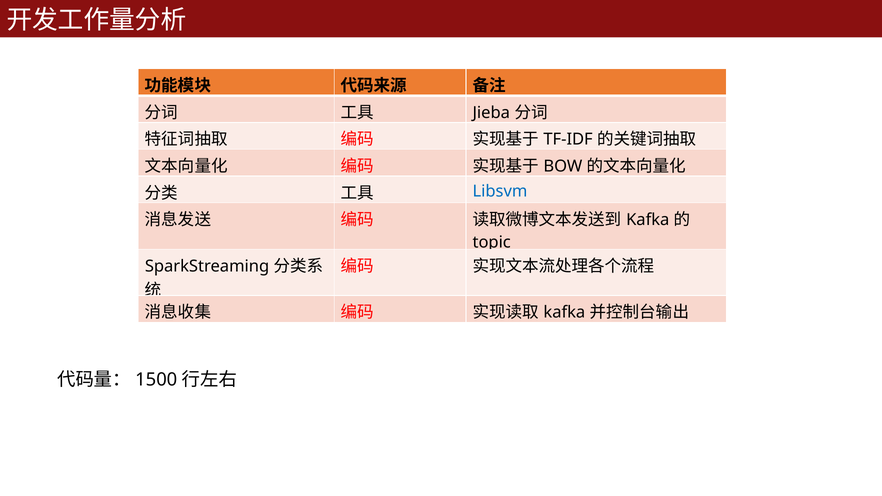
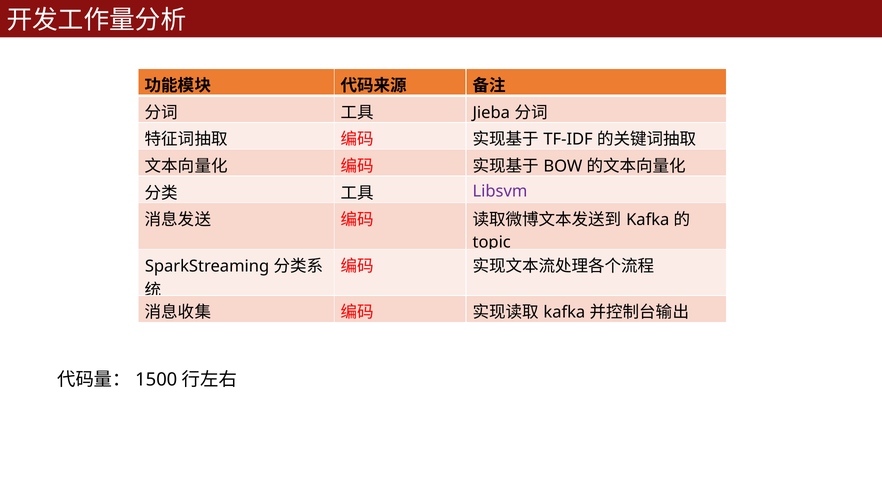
Libsvm colour: blue -> purple
